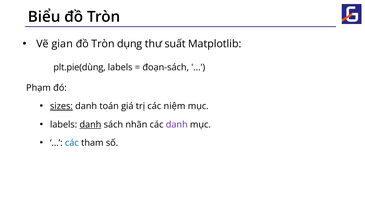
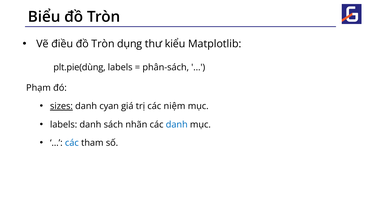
gian: gian -> điều
suất: suất -> kiểu
đoạn-sách: đoạn-sách -> phân-sách
toán: toán -> cyan
danh at (90, 125) underline: present -> none
danh at (177, 125) colour: purple -> blue
